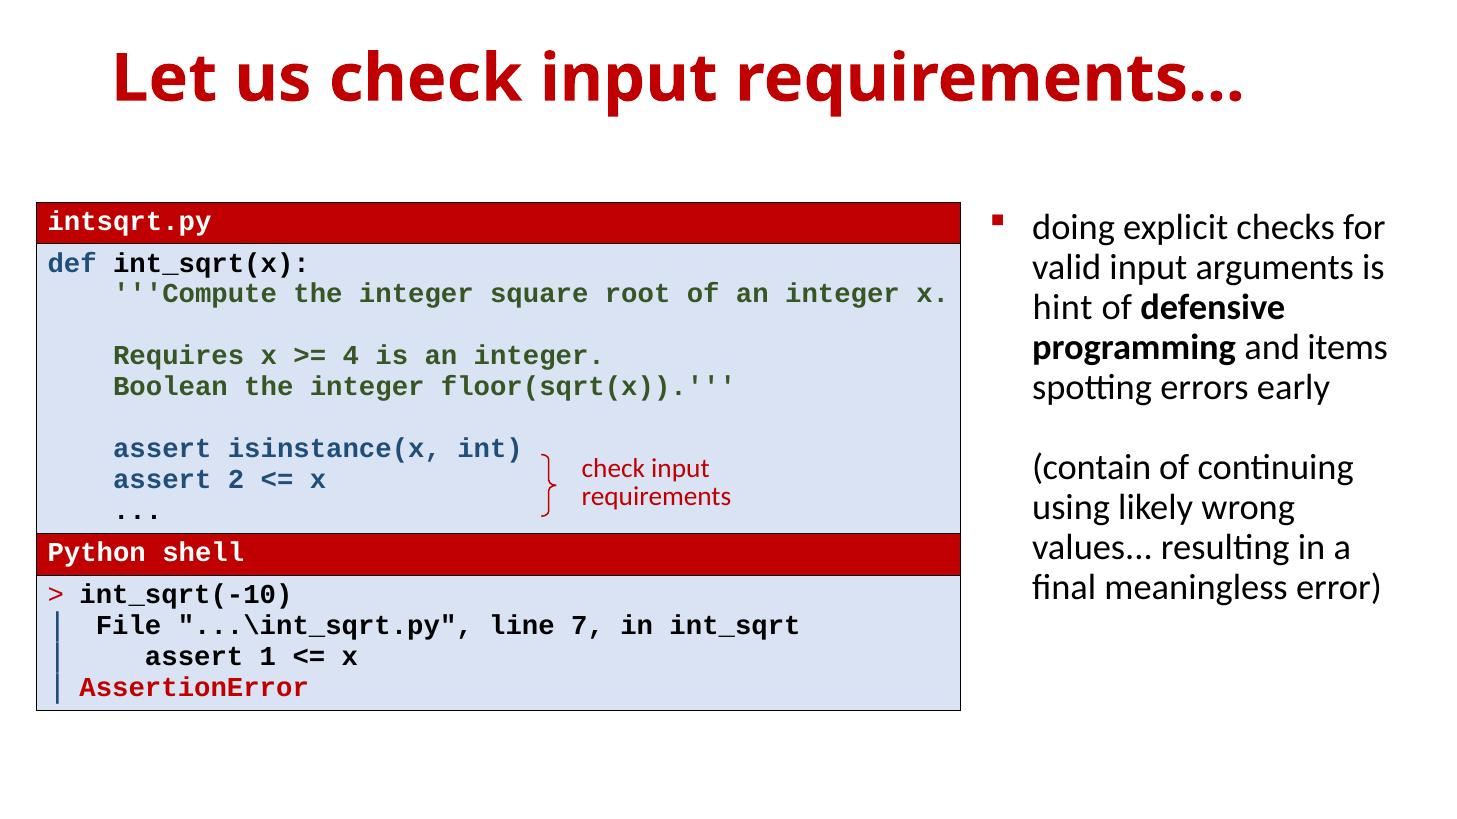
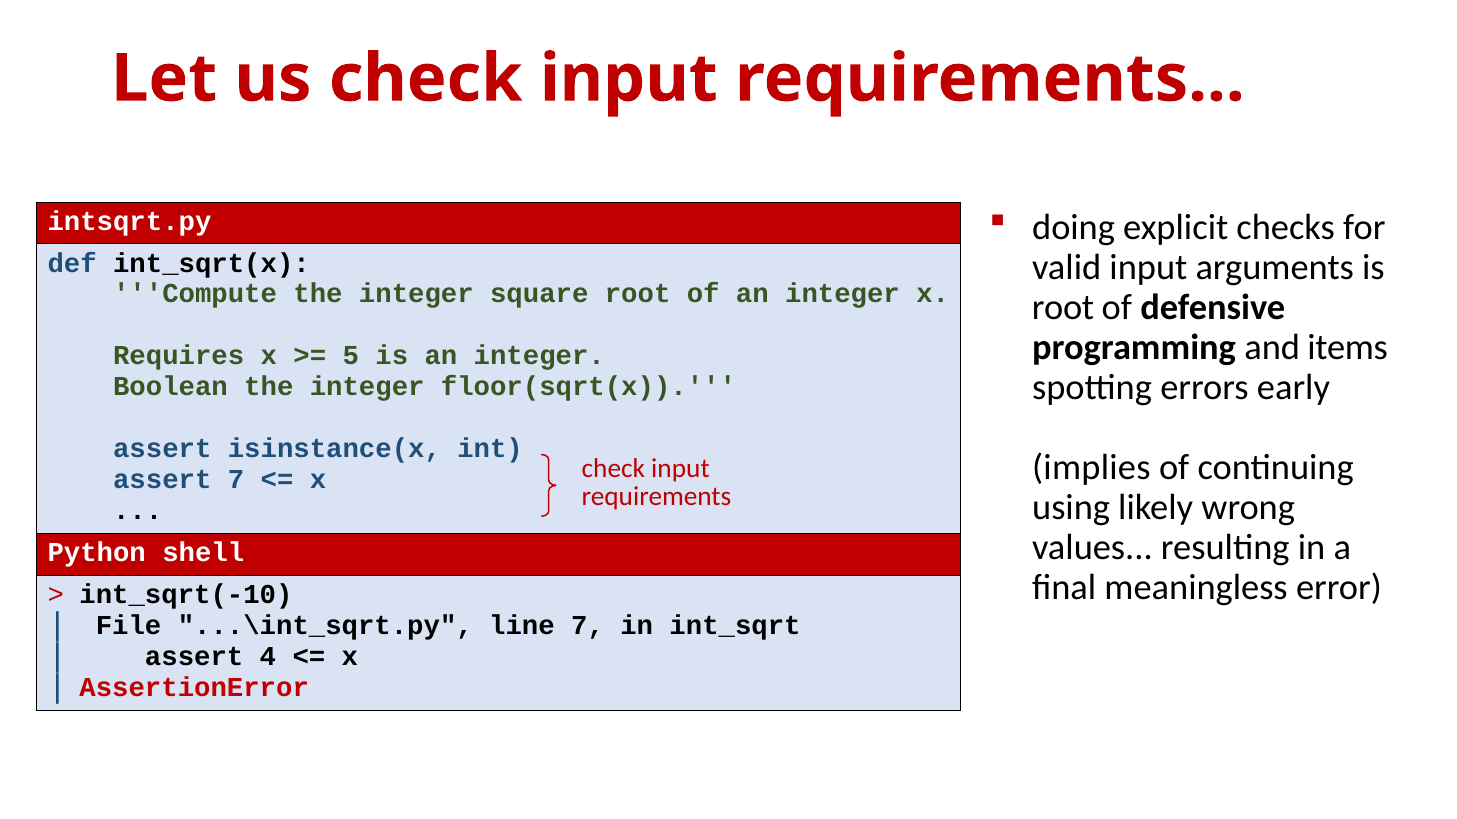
hint at (1063, 307): hint -> root
4: 4 -> 5
contain: contain -> implies
assert 2: 2 -> 7
1: 1 -> 4
